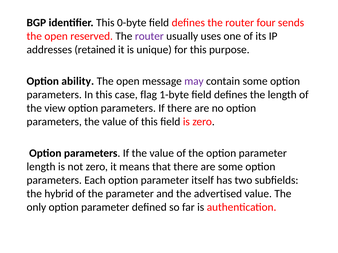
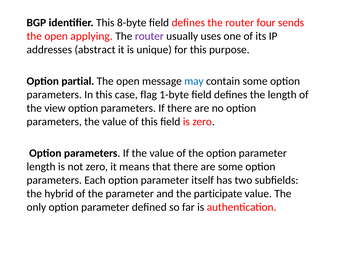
0-byte: 0-byte -> 8-byte
reserved: reserved -> applying
retained: retained -> abstract
ability: ability -> partial
may colour: purple -> blue
advertised: advertised -> participate
